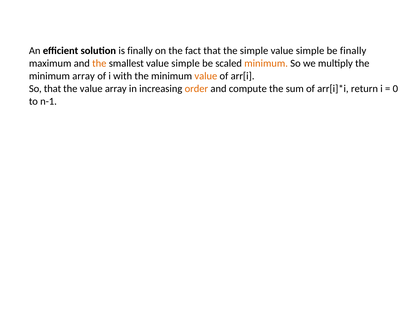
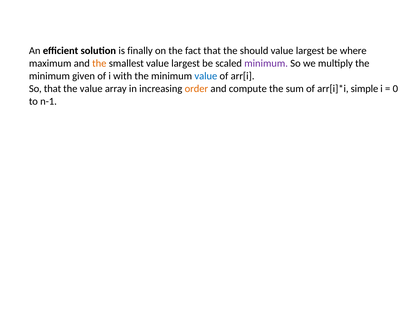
the simple: simple -> should
simple at (310, 51): simple -> largest
be finally: finally -> where
smallest value simple: simple -> largest
minimum at (266, 63) colour: orange -> purple
minimum array: array -> given
value at (206, 76) colour: orange -> blue
return: return -> simple
